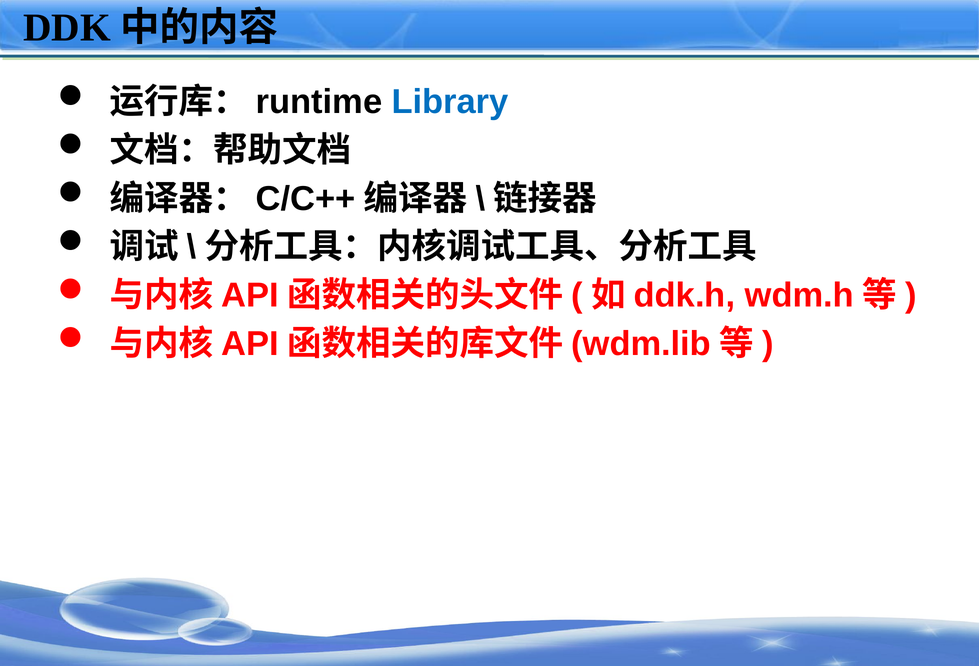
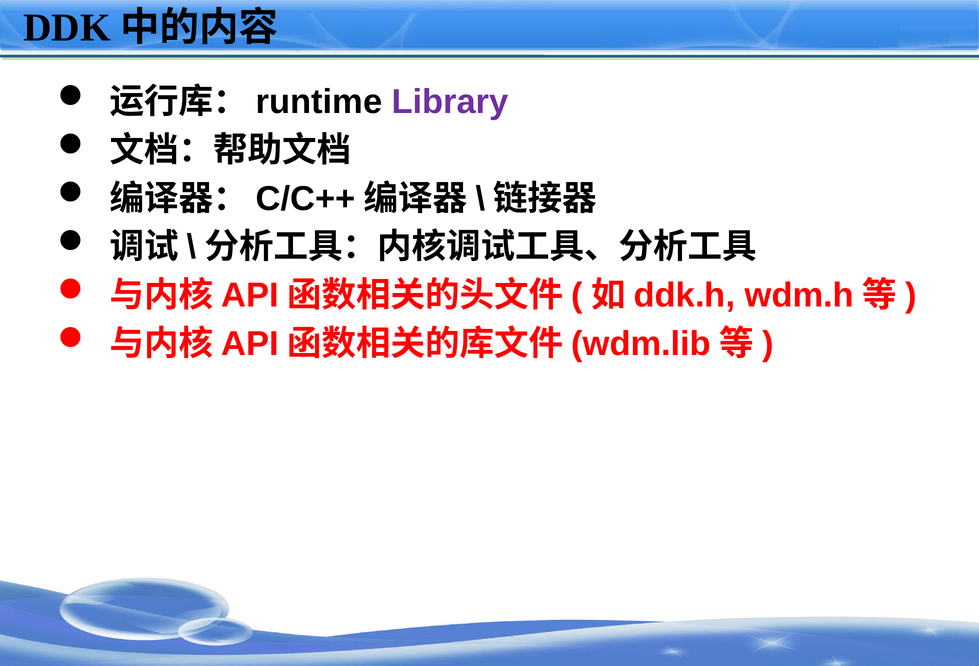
Library colour: blue -> purple
